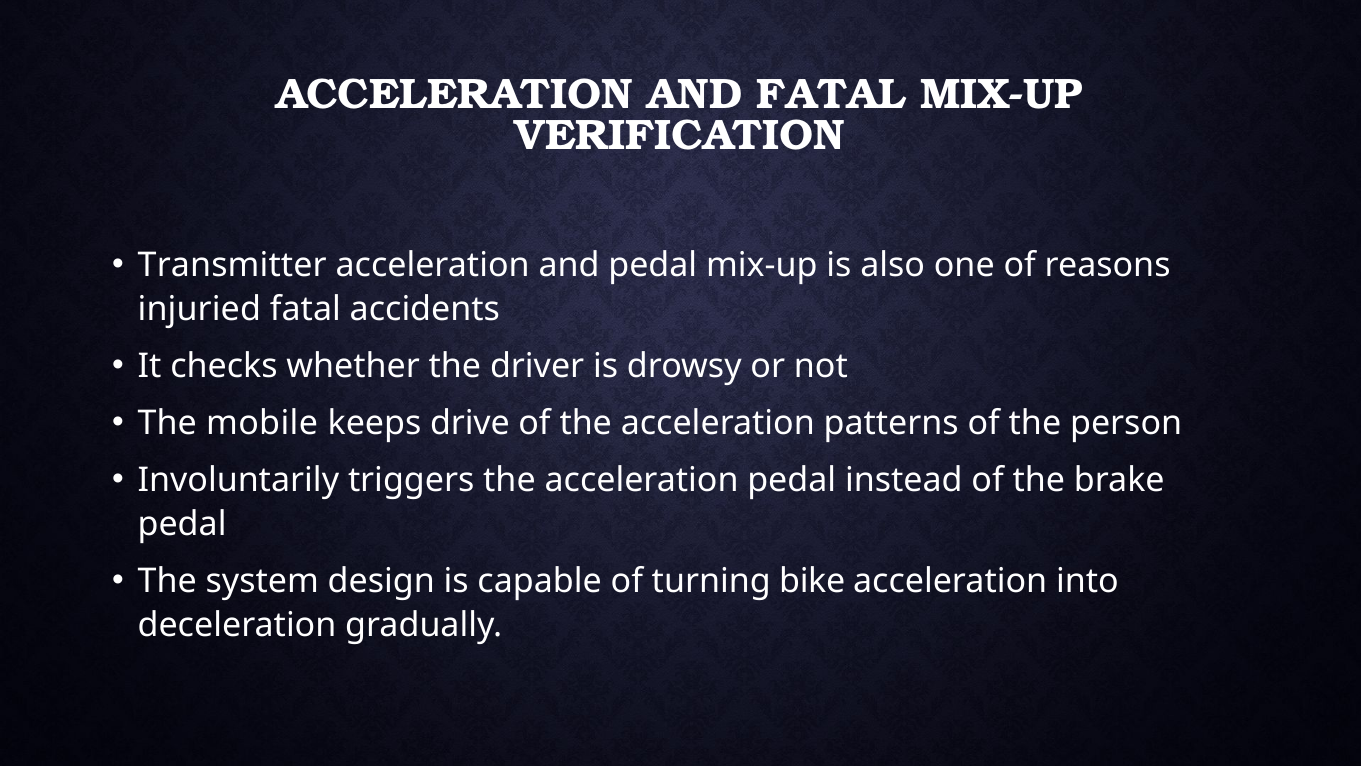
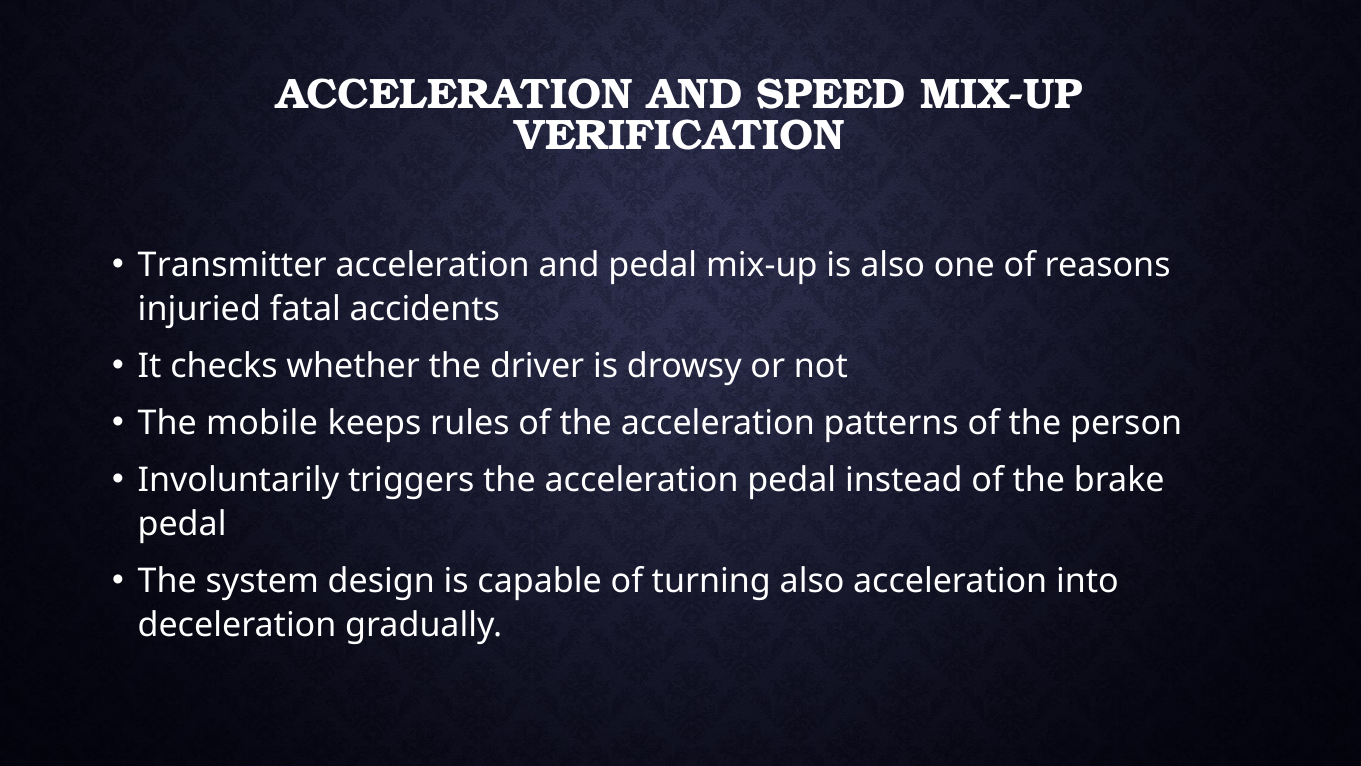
AND FATAL: FATAL -> SPEED
drive: drive -> rules
turning bike: bike -> also
